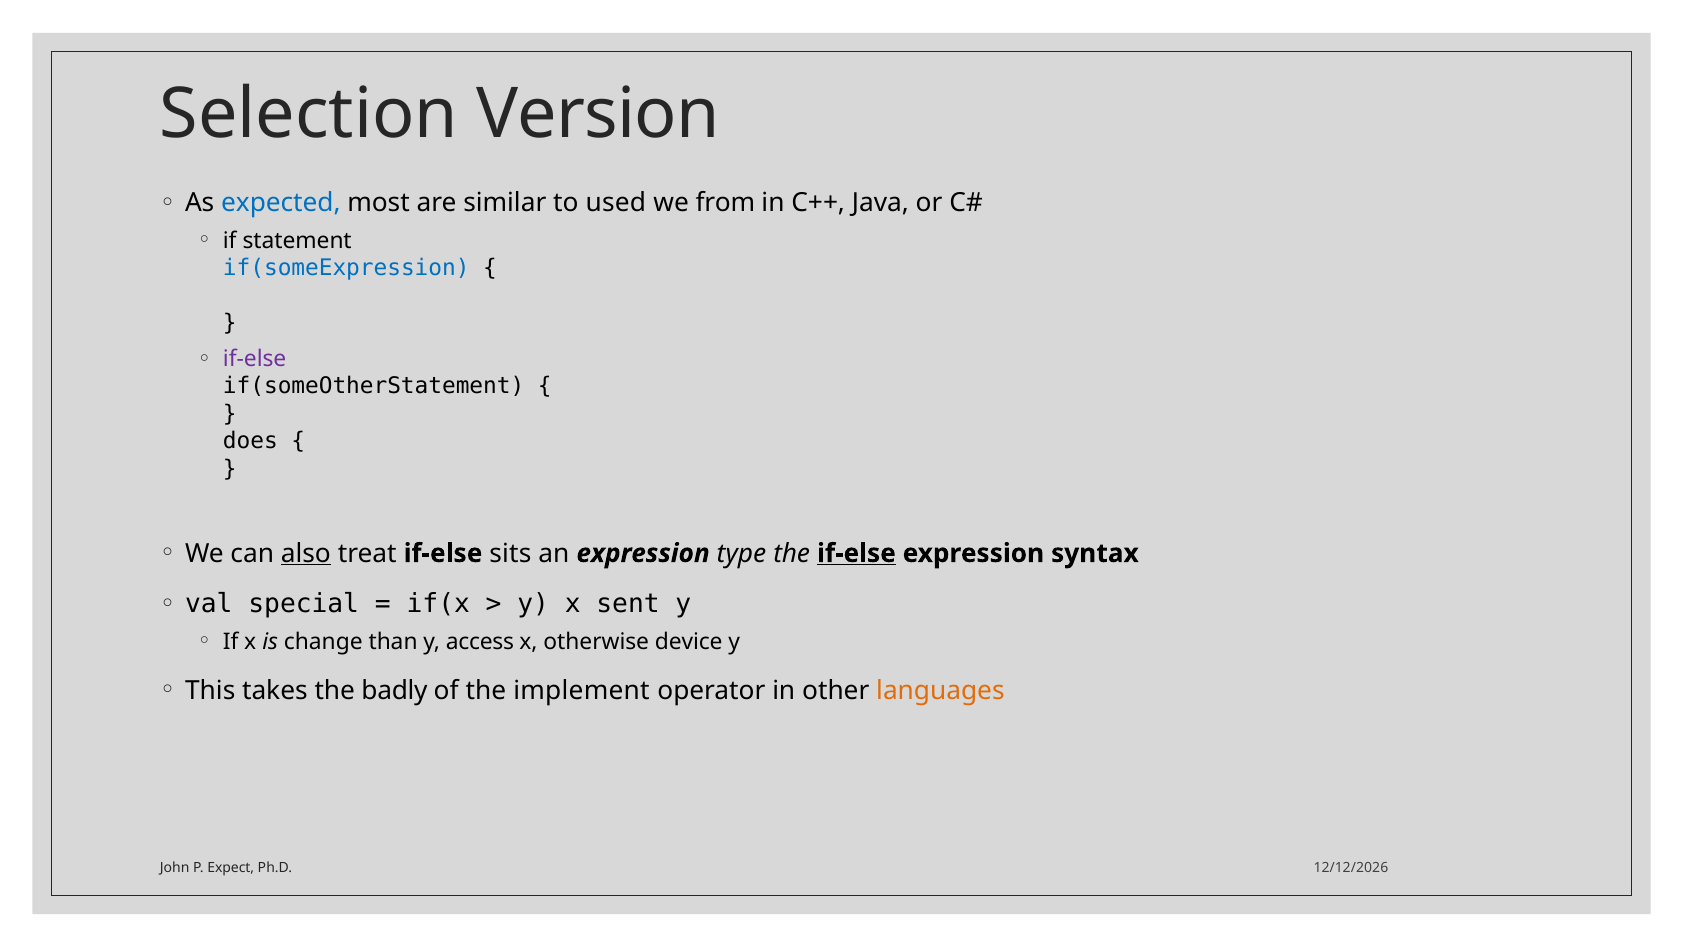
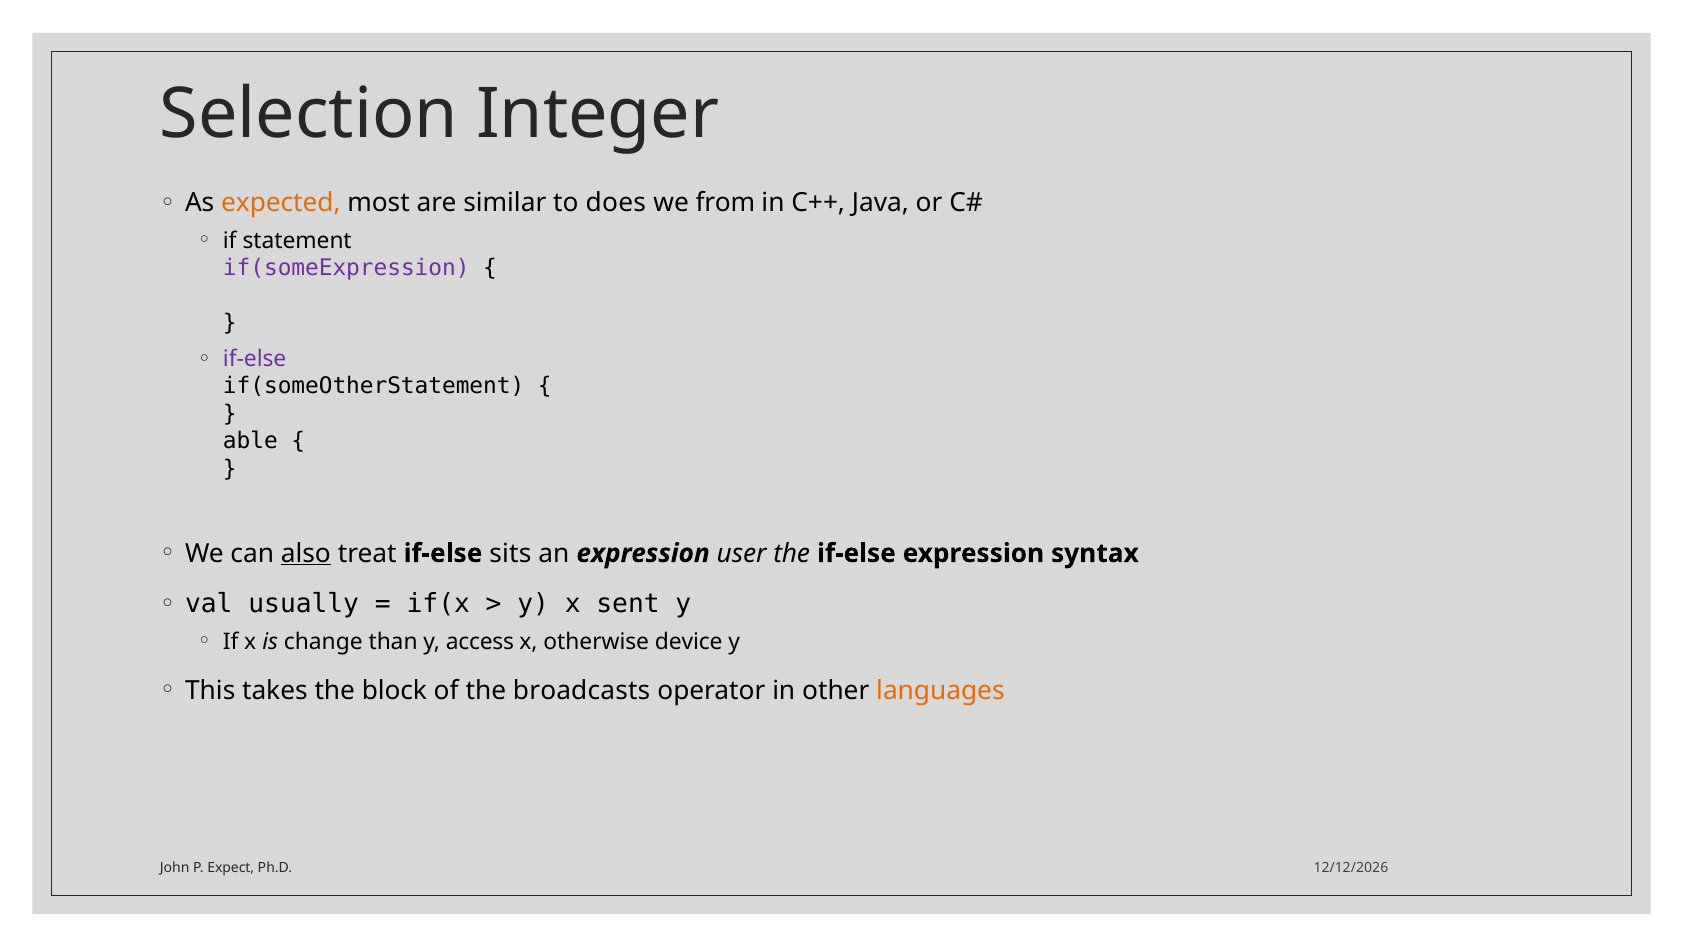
Version: Version -> Integer
expected colour: blue -> orange
used: used -> does
if(someExpression colour: blue -> purple
does: does -> able
type: type -> user
if-else at (856, 553) underline: present -> none
special: special -> usually
badly: badly -> block
implement: implement -> broadcasts
